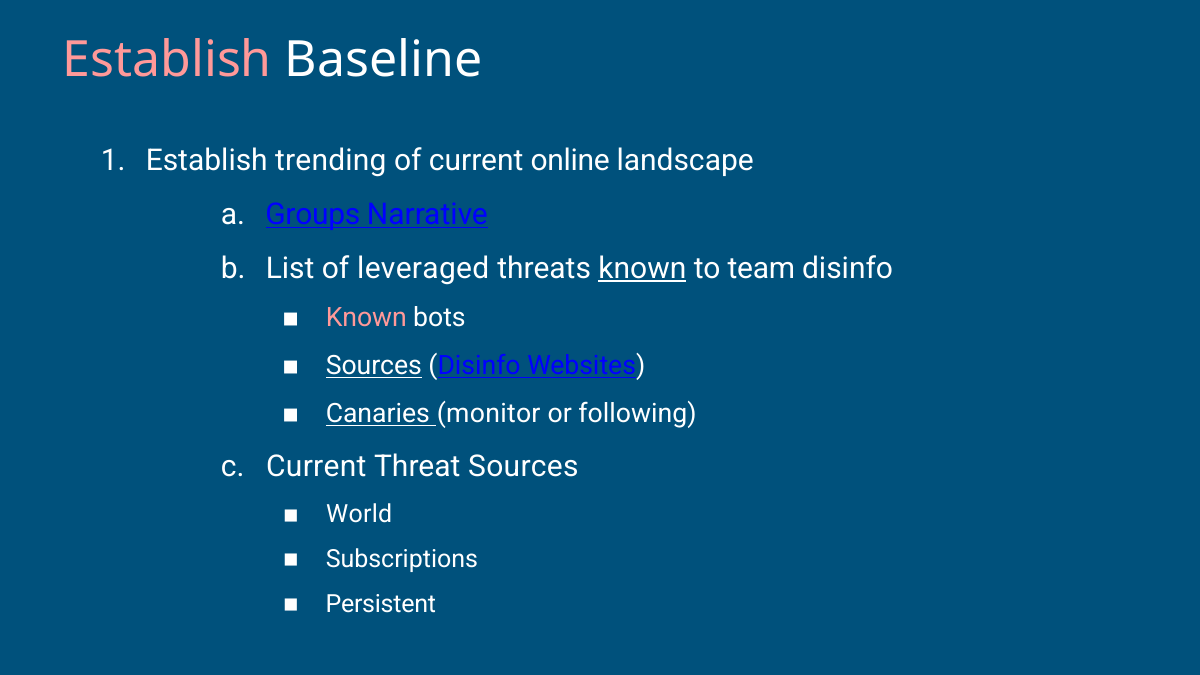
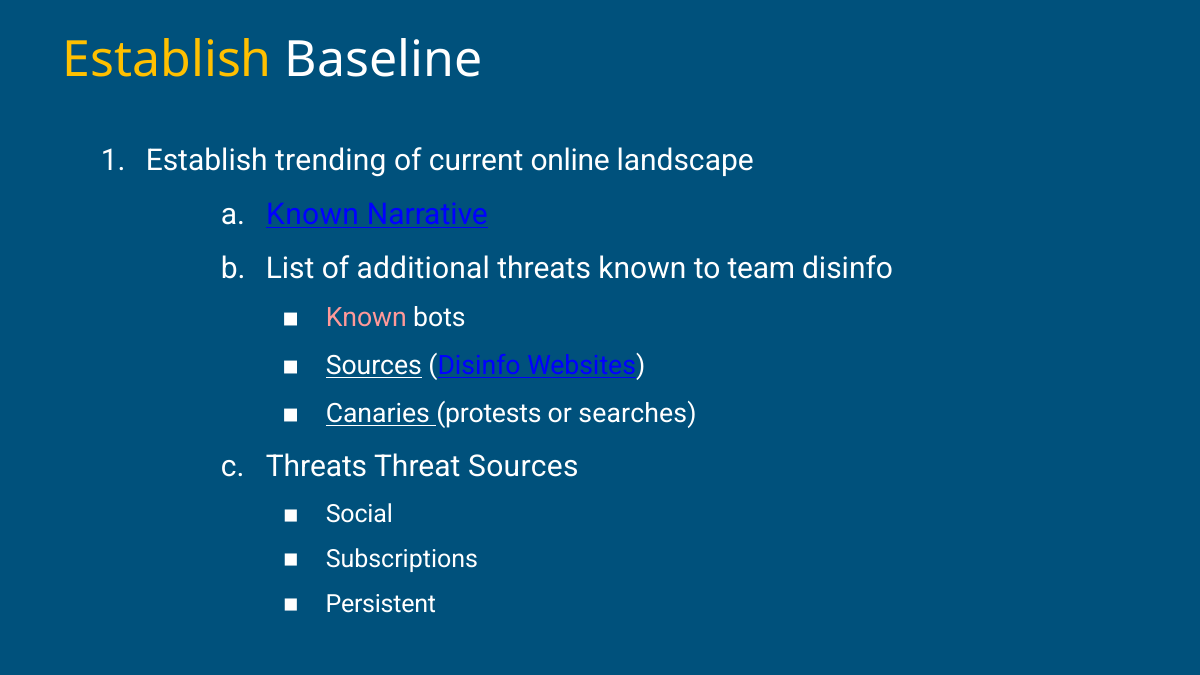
Establish at (167, 60) colour: pink -> yellow
Groups at (313, 214): Groups -> Known
leveraged: leveraged -> additional
known at (642, 268) underline: present -> none
monitor: monitor -> protests
following: following -> searches
Current at (316, 466): Current -> Threats
World: World -> Social
